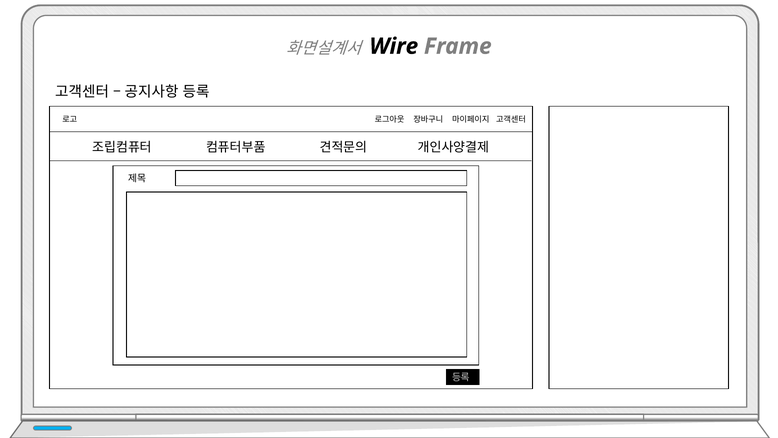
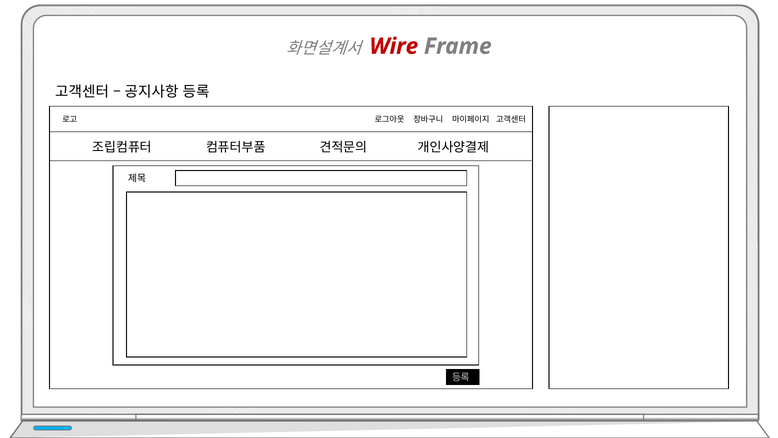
Wire colour: black -> red
